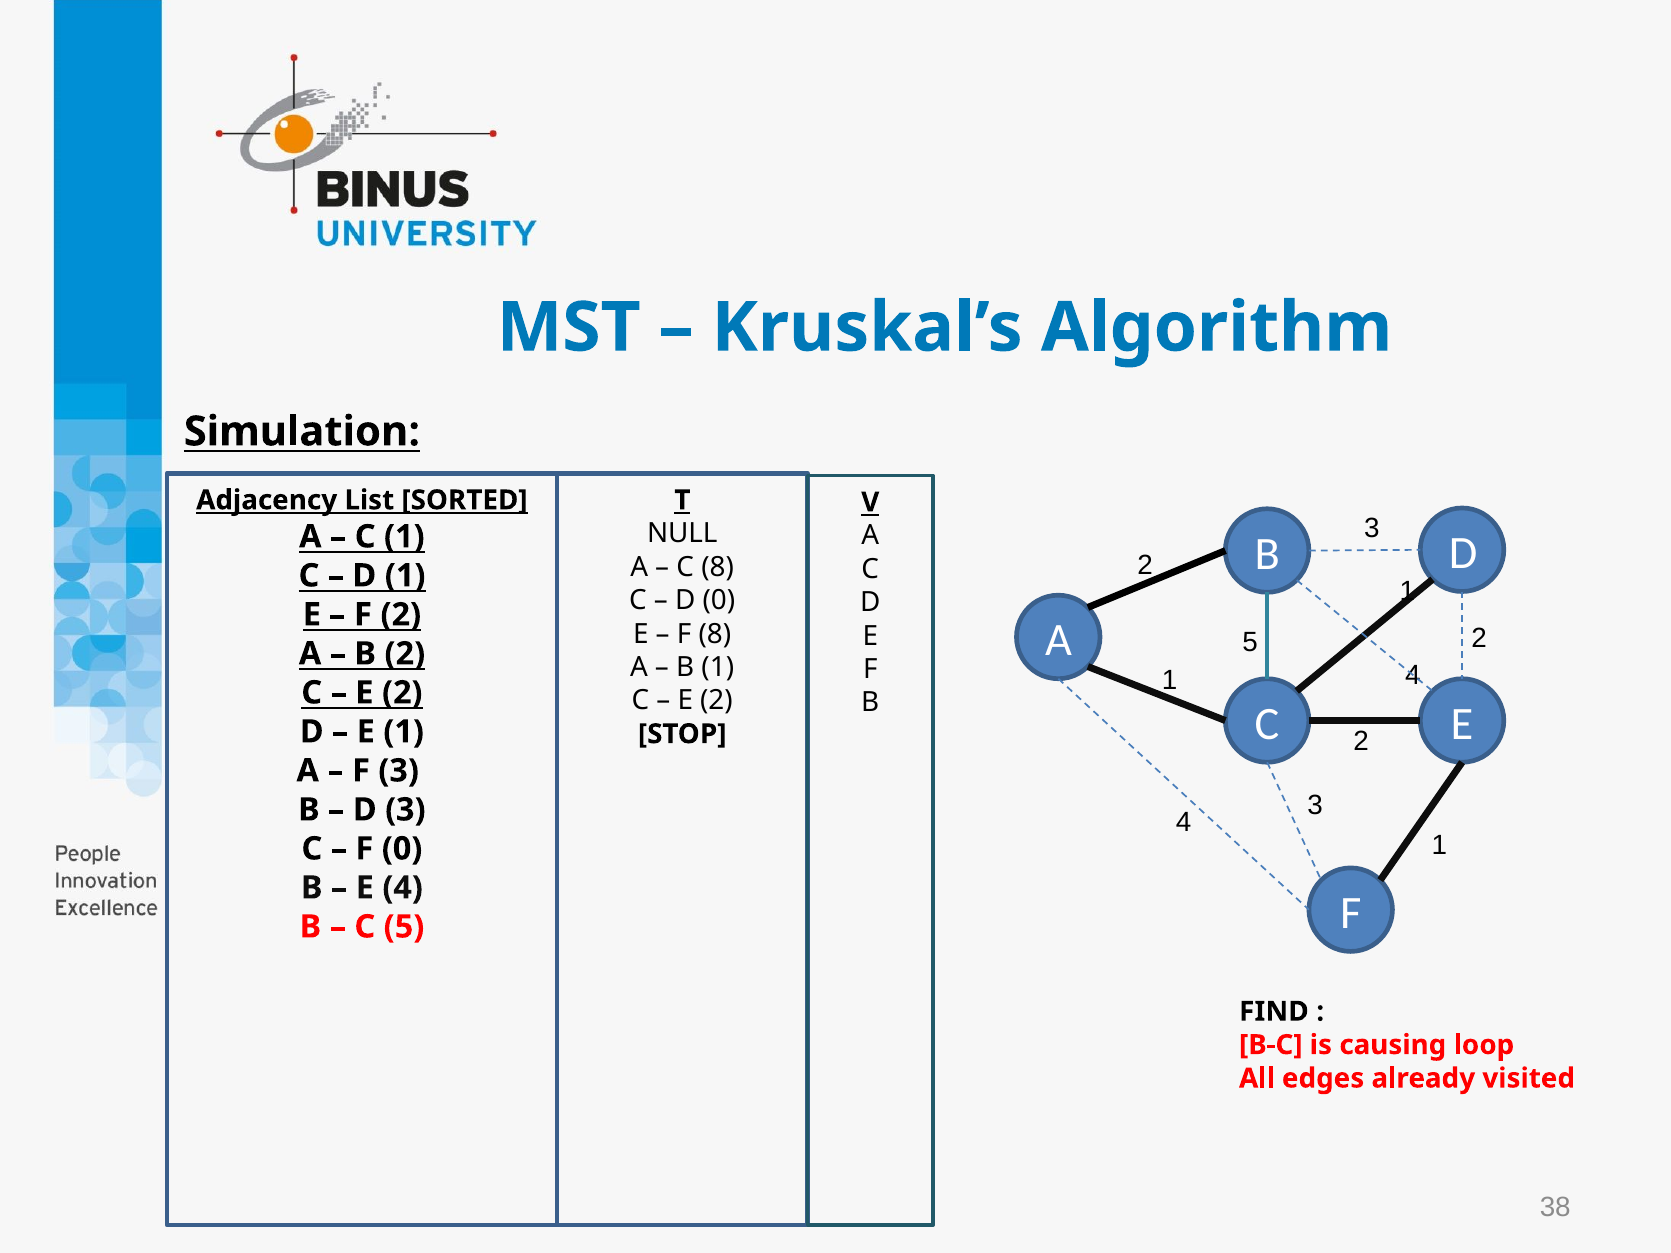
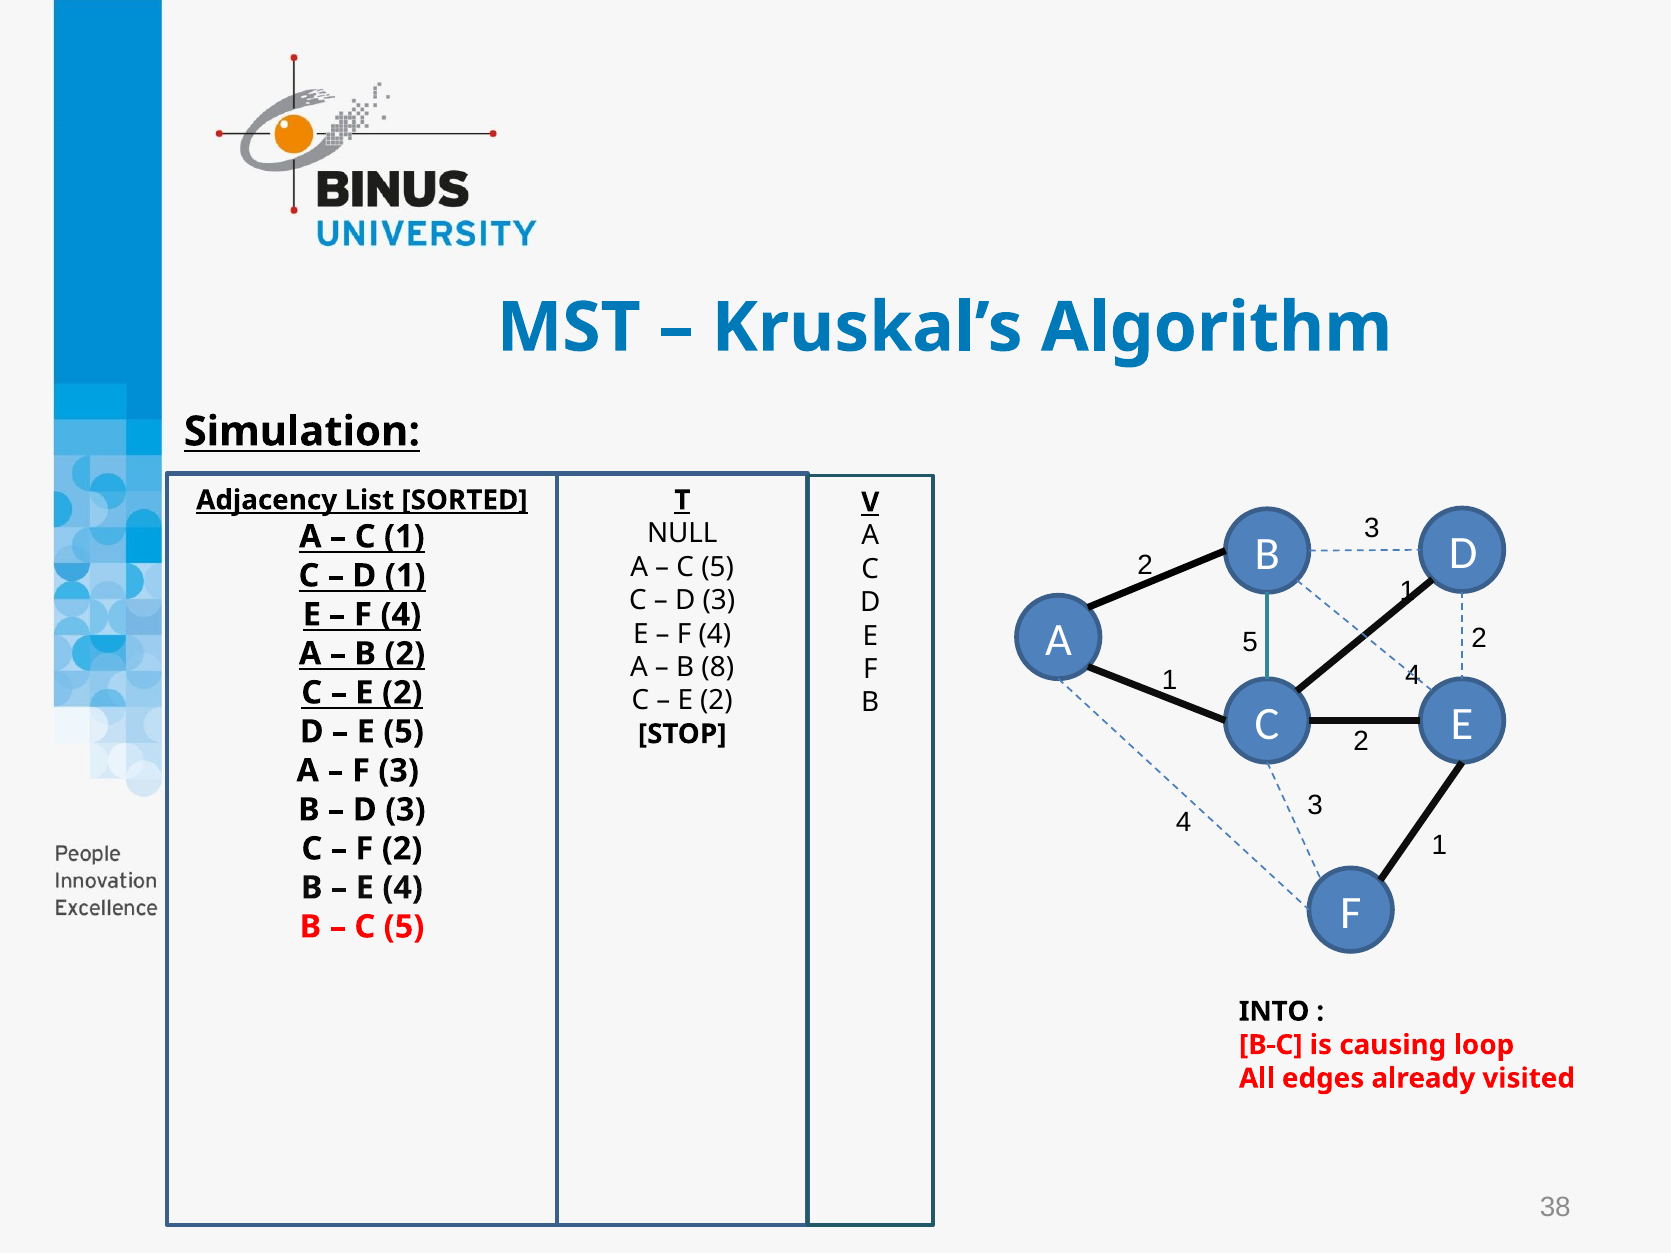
8 at (718, 567): 8 -> 5
0 at (719, 601): 0 -> 3
2 at (401, 615): 2 -> 4
8 at (715, 634): 8 -> 4
B 1: 1 -> 8
E 1: 1 -> 5
0 at (402, 849): 0 -> 2
FIND: FIND -> INTO
